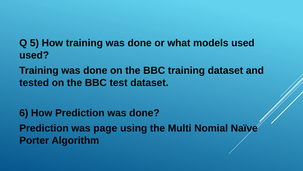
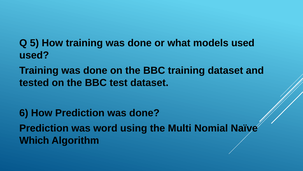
page: page -> word
Porter: Porter -> Which
